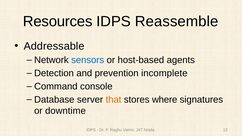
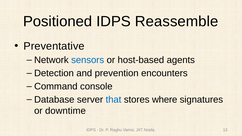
Resources: Resources -> Positioned
Addressable: Addressable -> Preventative
incomplete: incomplete -> encounters
that colour: orange -> blue
